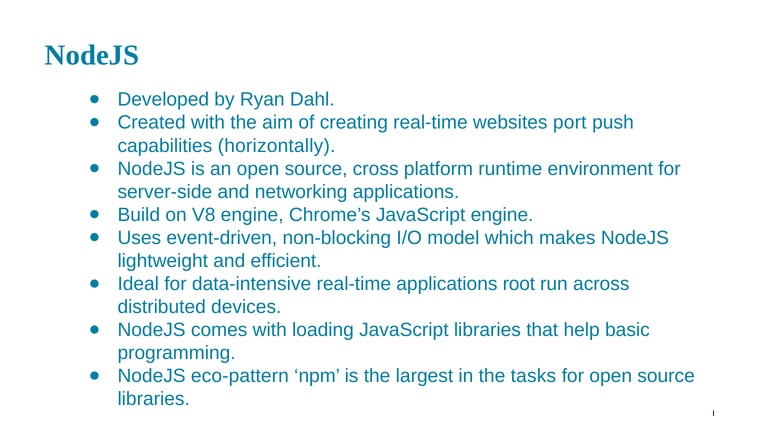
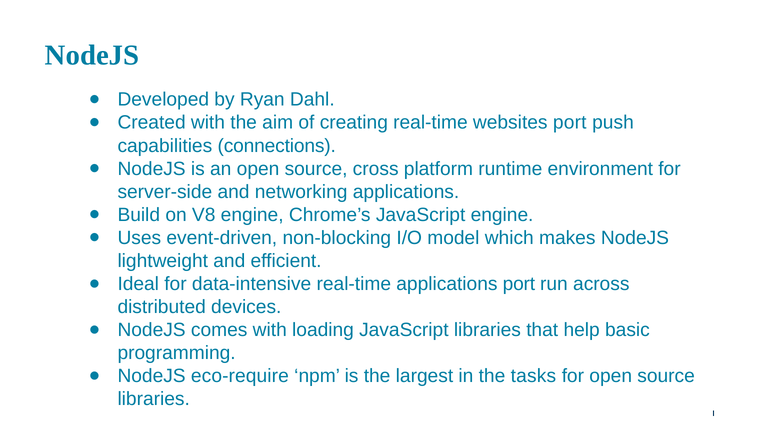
horizontally: horizontally -> connections
applications root: root -> port
eco-pattern: eco-pattern -> eco-require
